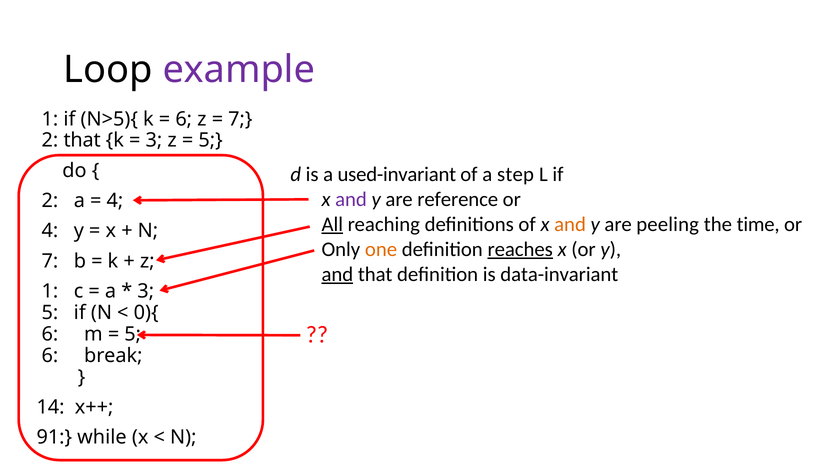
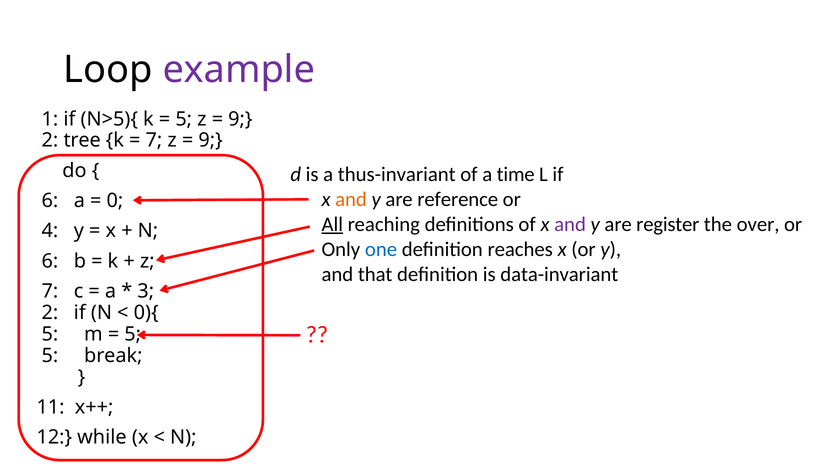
6 at (184, 119): 6 -> 5
7 at (240, 119): 7 -> 9
2 that: that -> tree
3 at (154, 140): 3 -> 7
5 at (211, 140): 5 -> 9
used-invariant: used-invariant -> thus-invariant
step: step -> time
and at (351, 199) colour: purple -> orange
2 at (50, 201): 2 -> 6
4 at (115, 201): 4 -> 0
and at (570, 224) colour: orange -> purple
peeling: peeling -> register
time: time -> over
one colour: orange -> blue
reaches underline: present -> none
7 at (50, 261): 7 -> 6
and at (337, 274) underline: present -> none
1 at (50, 291): 1 -> 7
5 at (50, 312): 5 -> 2
6 at (50, 334): 6 -> 5
6 at (50, 355): 6 -> 5
14: 14 -> 11
91: 91 -> 12
